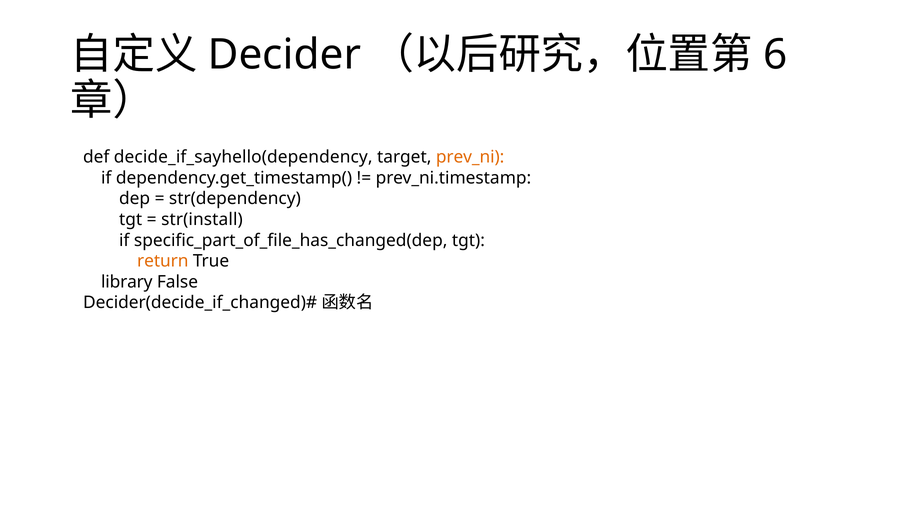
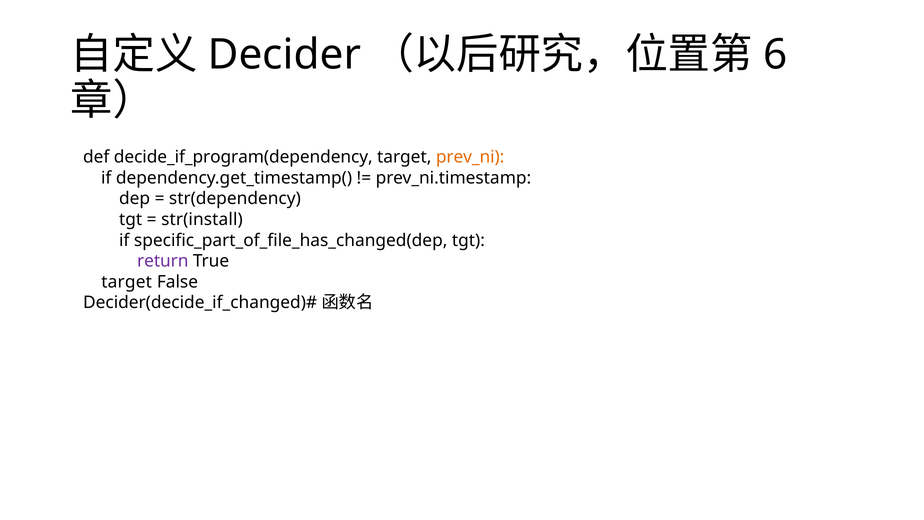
decide_if_sayhello(dependency: decide_if_sayhello(dependency -> decide_if_program(dependency
return colour: orange -> purple
library at (127, 282): library -> target
